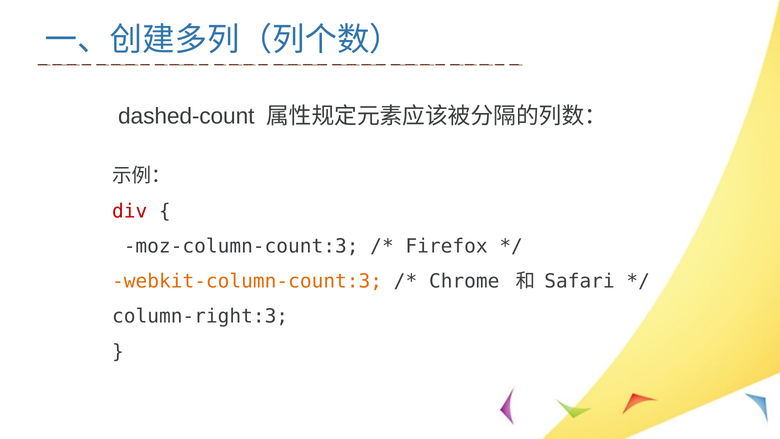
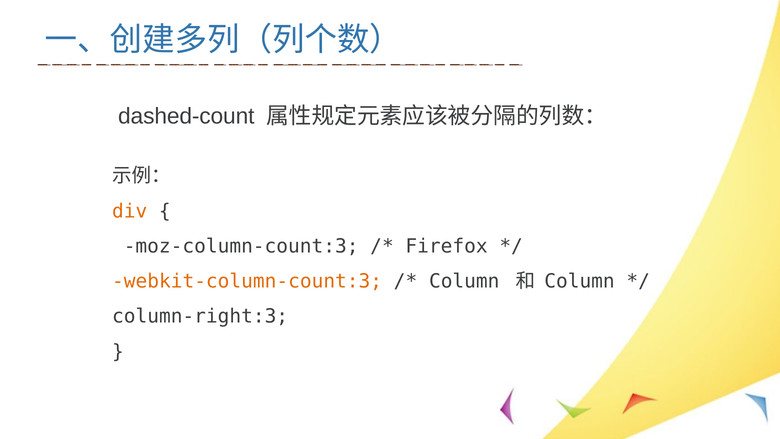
div colour: red -> orange
Chrome at (464, 281): Chrome -> Column
Safari at (580, 281): Safari -> Column
